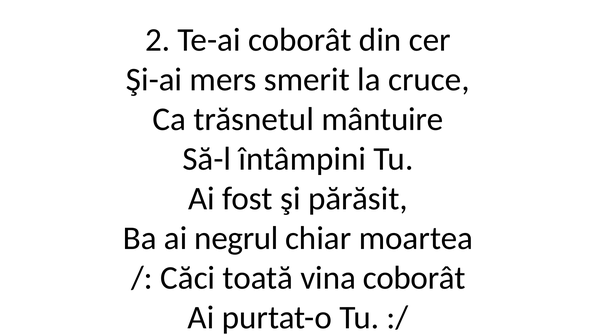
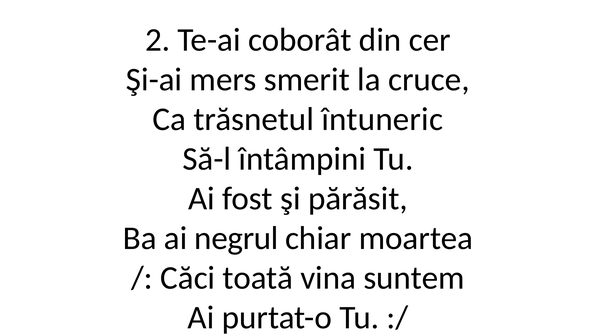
mântuire: mântuire -> întuneric
vina coborât: coborât -> suntem
